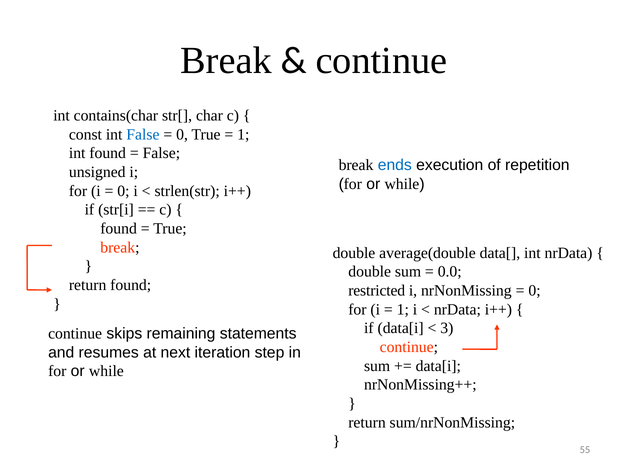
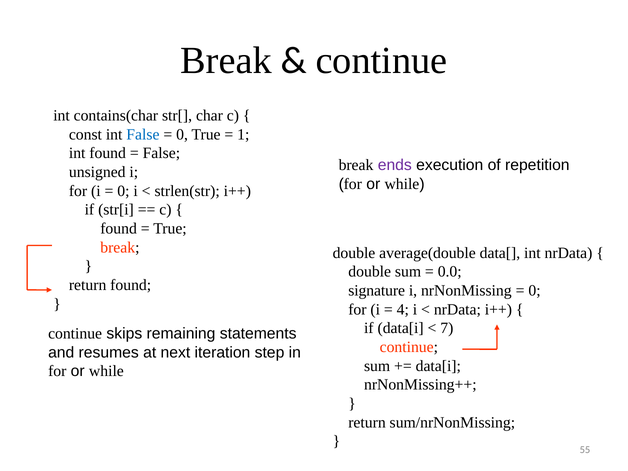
ends colour: blue -> purple
restricted: restricted -> signature
1 at (403, 309): 1 -> 4
3: 3 -> 7
